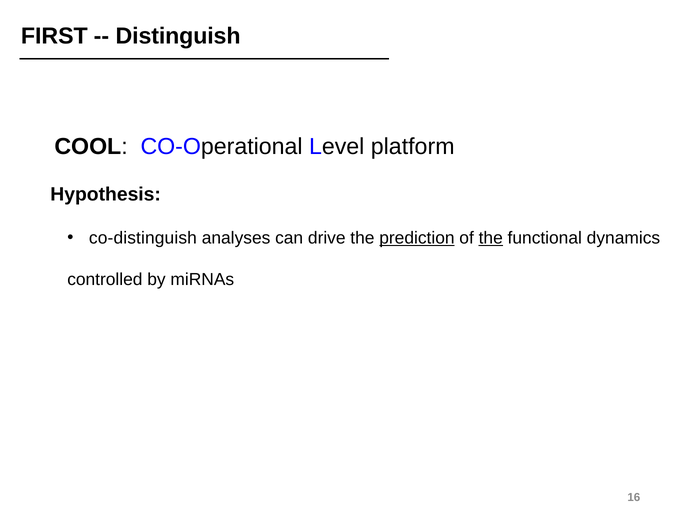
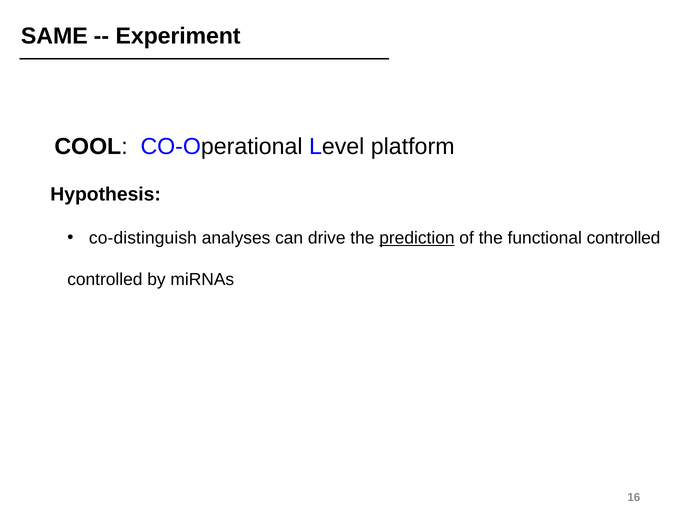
FIRST: FIRST -> SAME
Distinguish: Distinguish -> Experiment
the at (491, 238) underline: present -> none
functional dynamics: dynamics -> controlled
